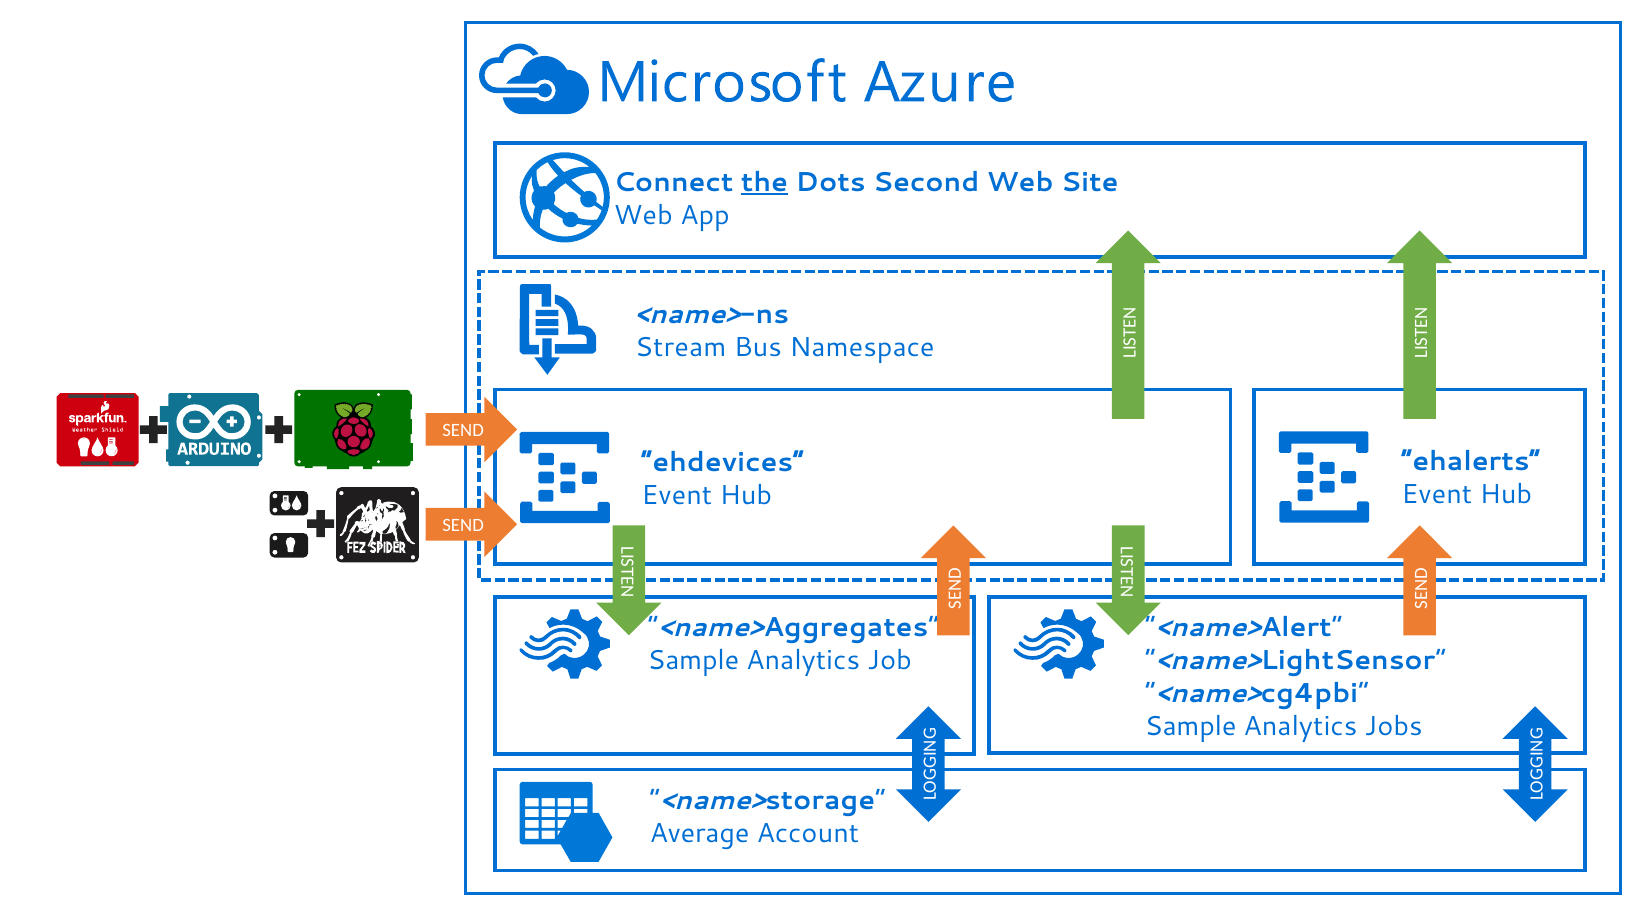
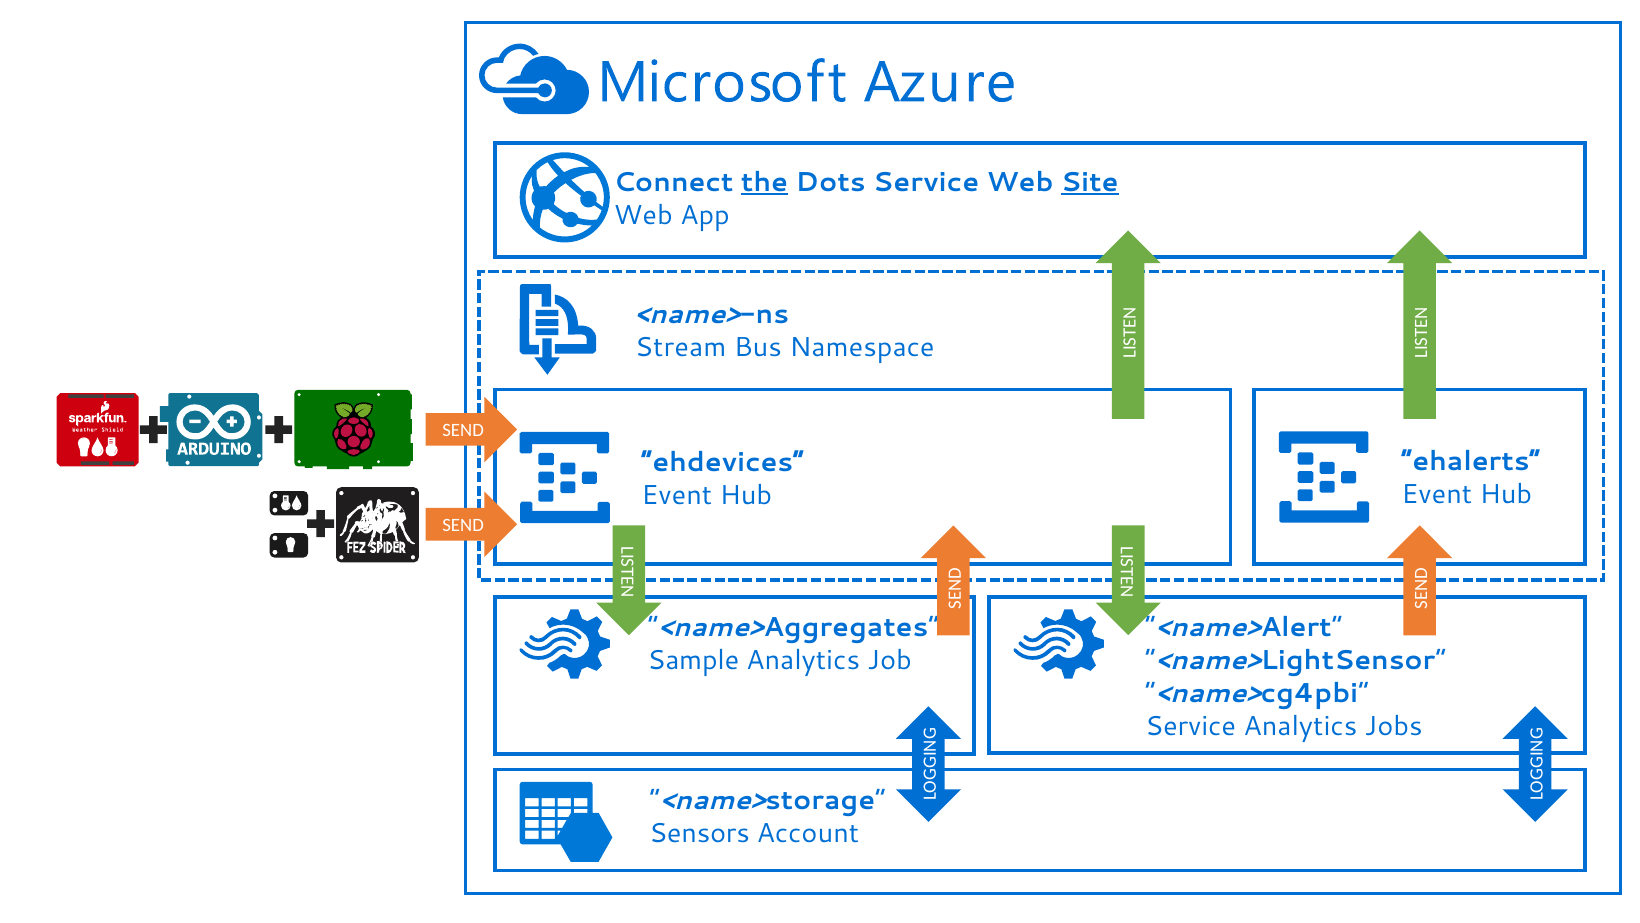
Dots Second: Second -> Service
Site underline: none -> present
Sample at (1191, 726): Sample -> Service
Average: Average -> Sensors
